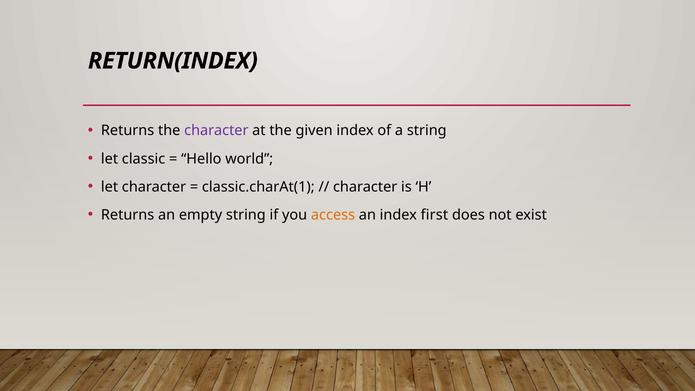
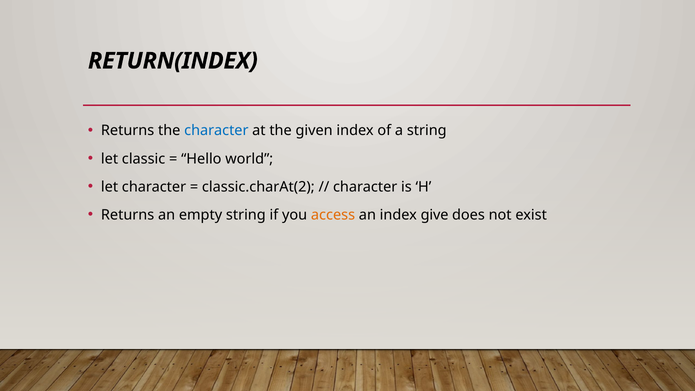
character at (216, 131) colour: purple -> blue
classic.charAt(1: classic.charAt(1 -> classic.charAt(2
first: first -> give
